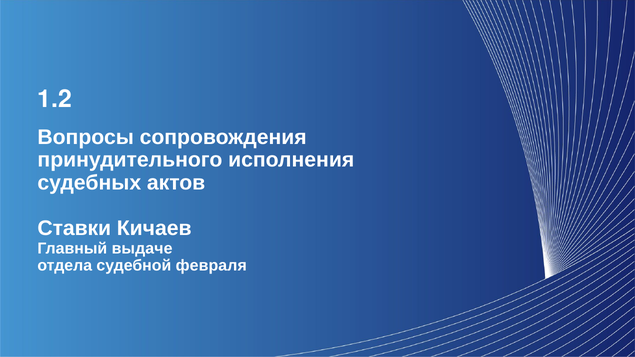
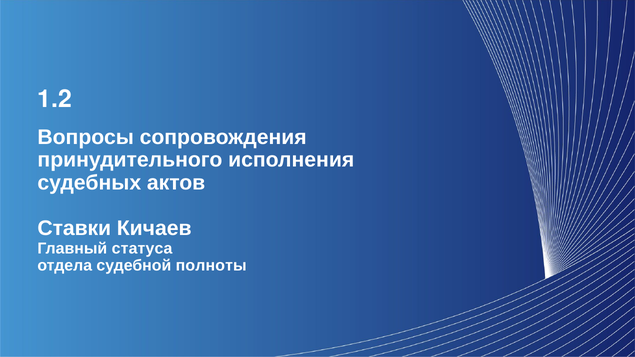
выдаче: выдаче -> статуса
февраля: февраля -> полноты
